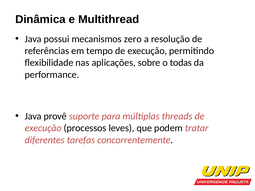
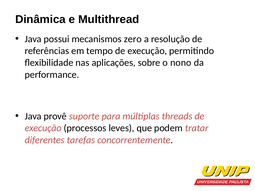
todas: todas -> nono
